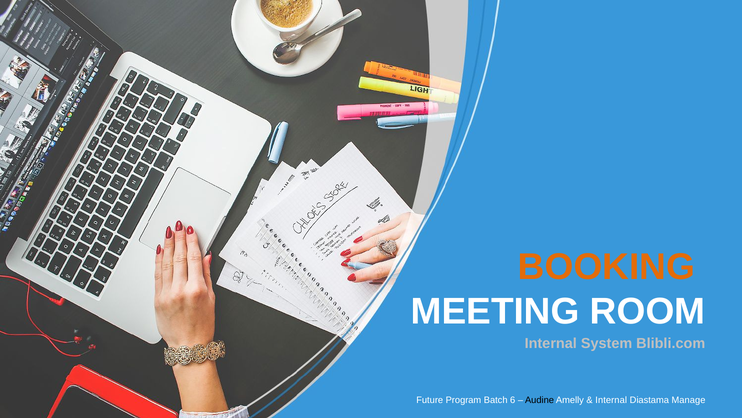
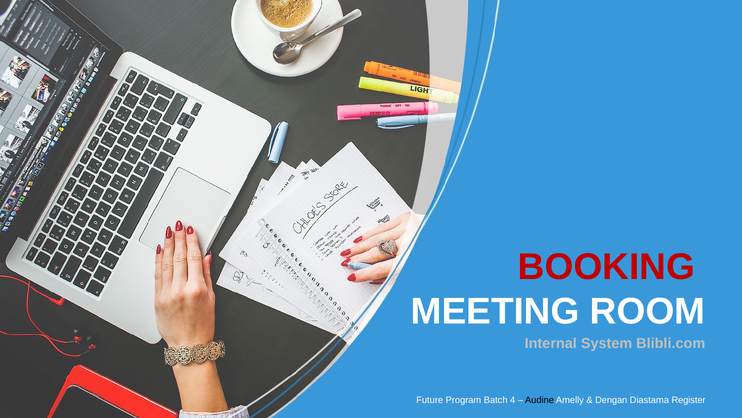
BOOKING colour: orange -> red
6: 6 -> 4
Internal at (611, 400): Internal -> Dengan
Manage: Manage -> Register
